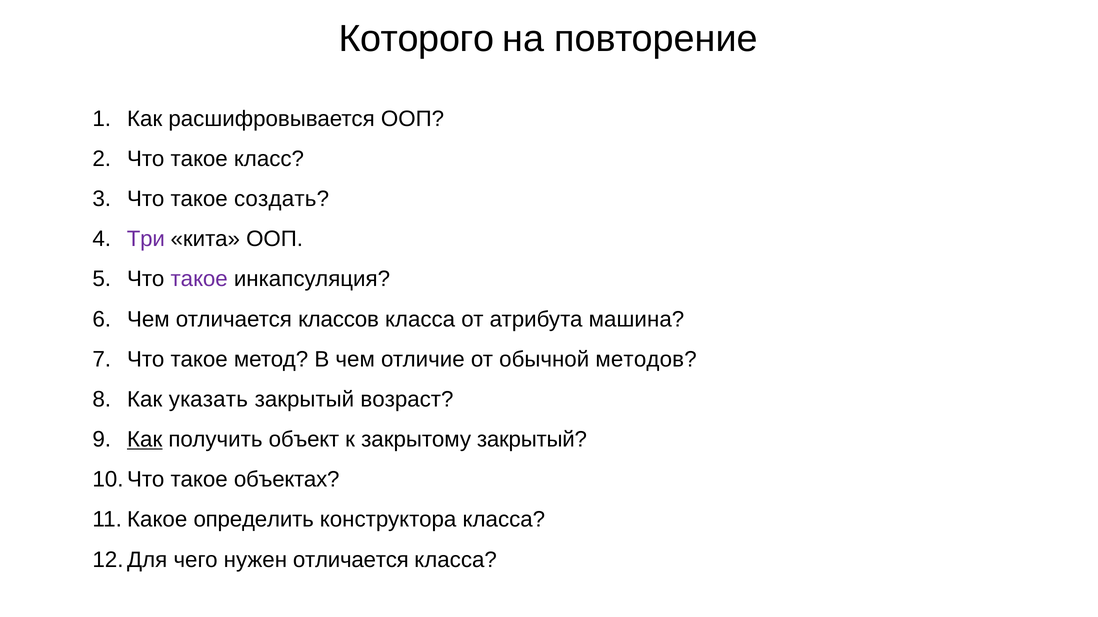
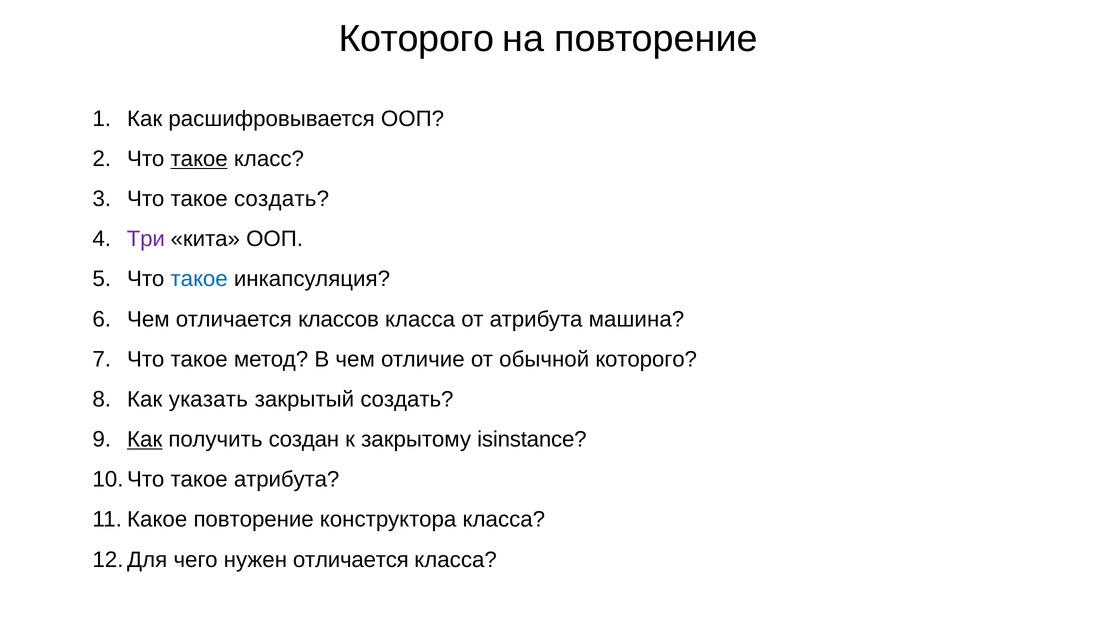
такое at (199, 159) underline: none -> present
такое at (199, 279) colour: purple -> blue
обычной методов: методов -> которого
закрытый возраст: возраст -> создать
объект: объект -> создан
закрытому закрытый: закрытый -> isinstance
такое объектах: объектах -> атрибута
определить at (254, 520): определить -> повторение
